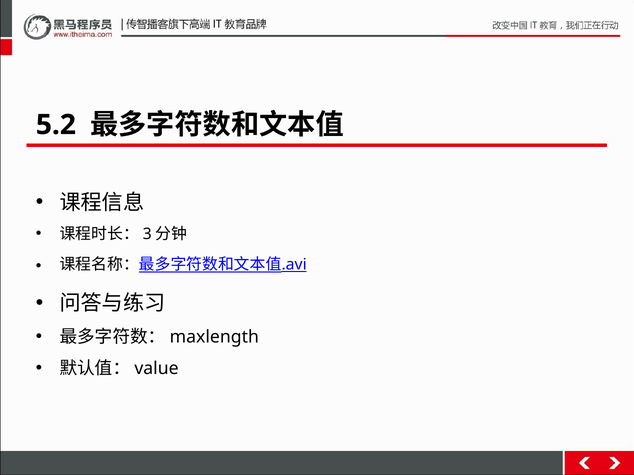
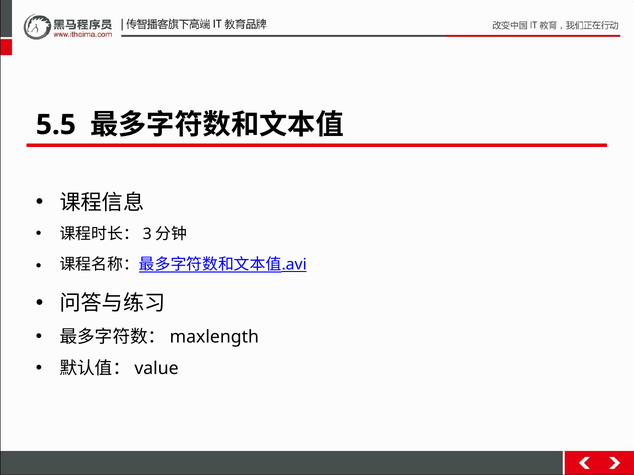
5.2: 5.2 -> 5.5
